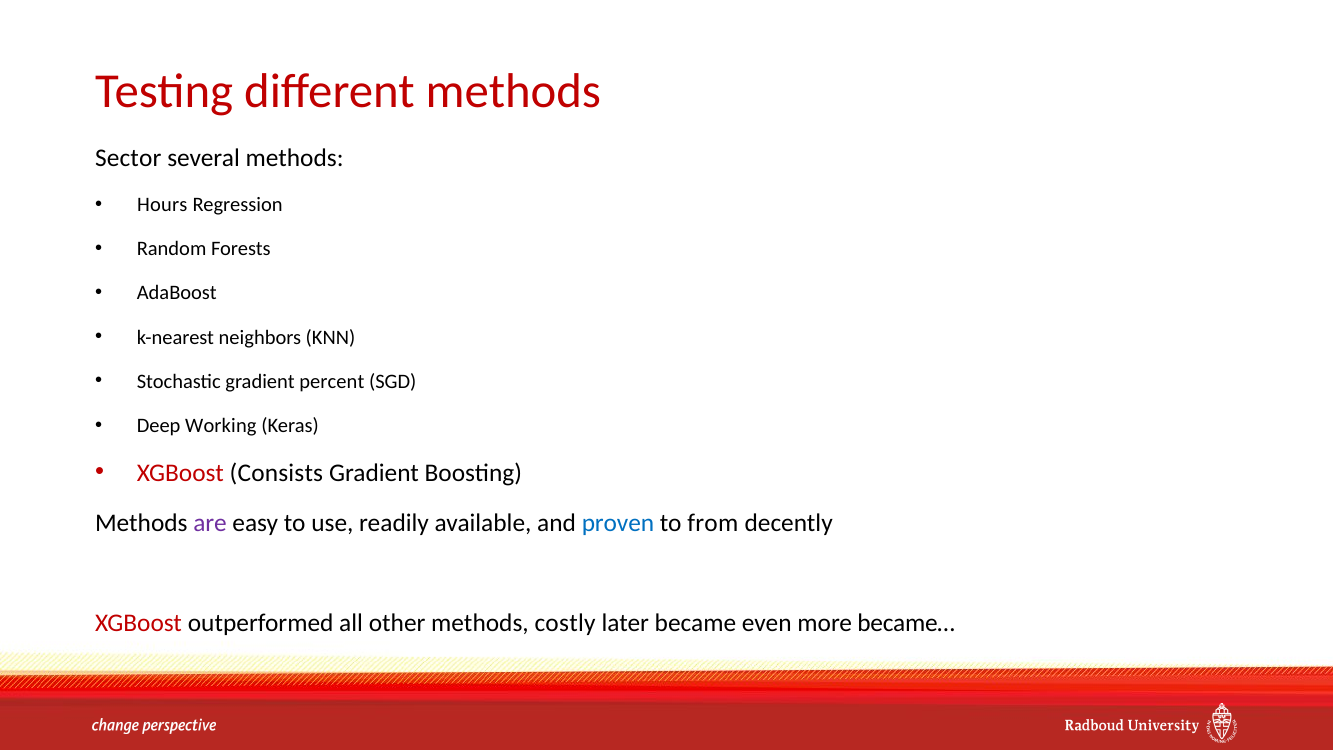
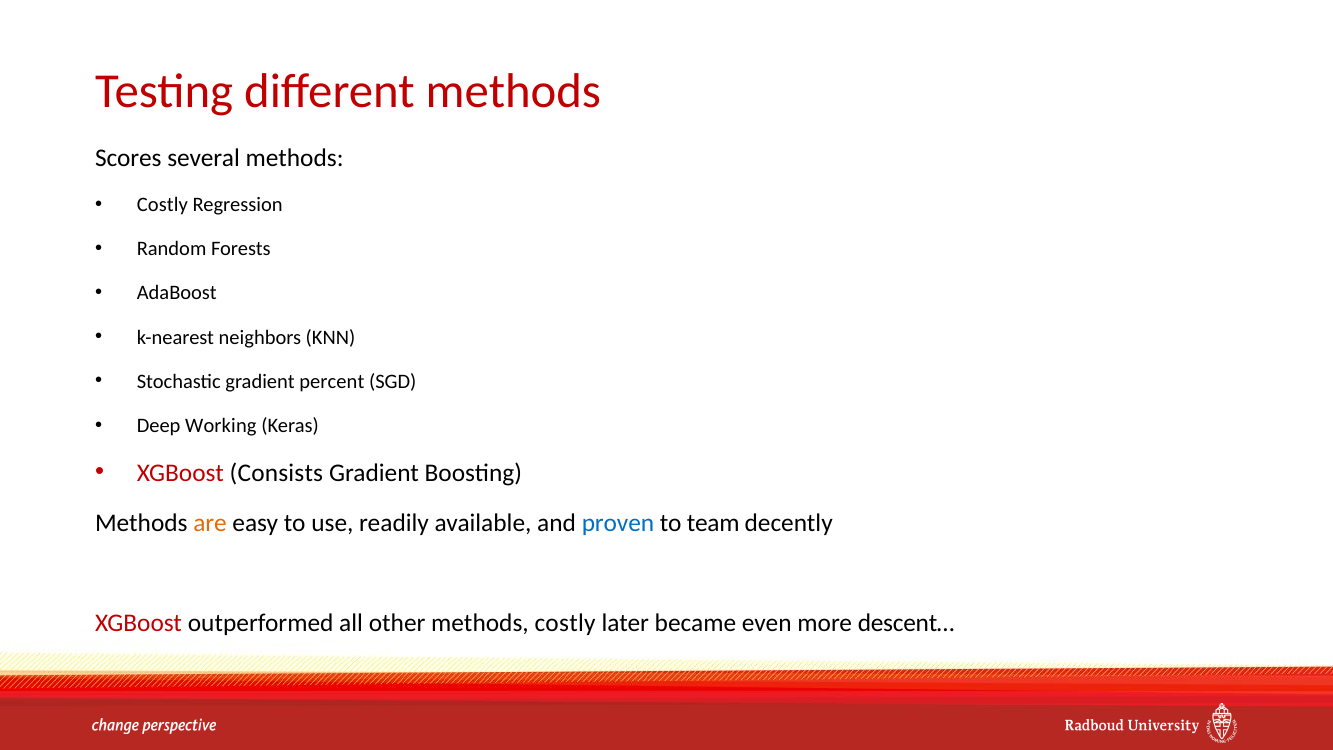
Sector: Sector -> Scores
Hours at (162, 205): Hours -> Costly
are colour: purple -> orange
from: from -> team
became…: became… -> descent…
